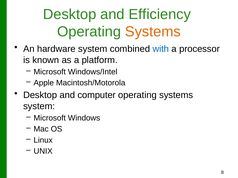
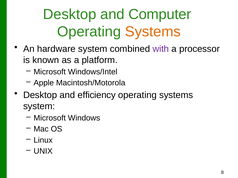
Efficiency: Efficiency -> Computer
with colour: blue -> purple
computer: computer -> efficiency
